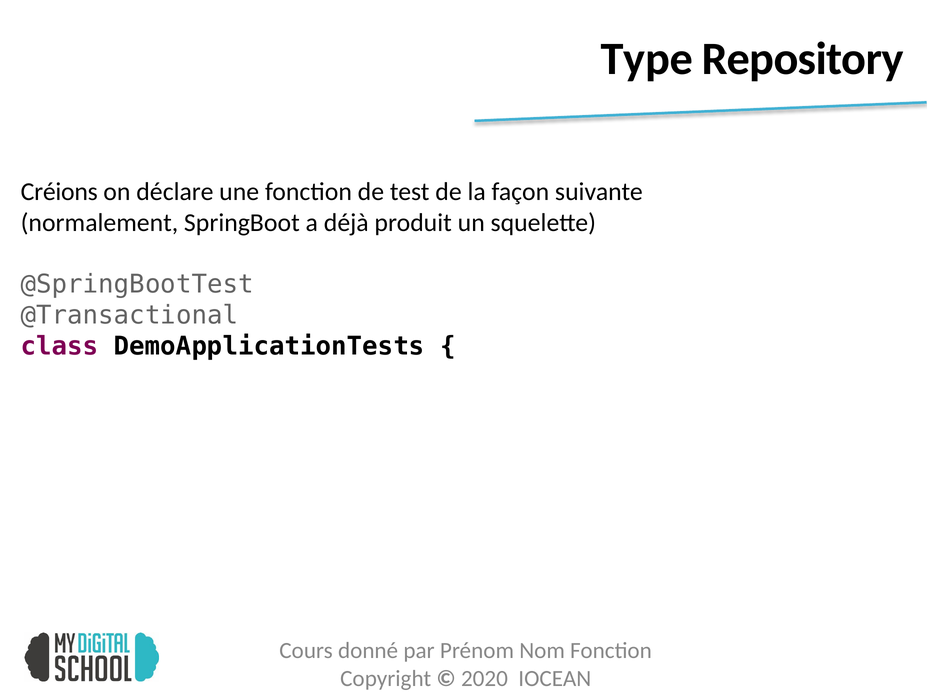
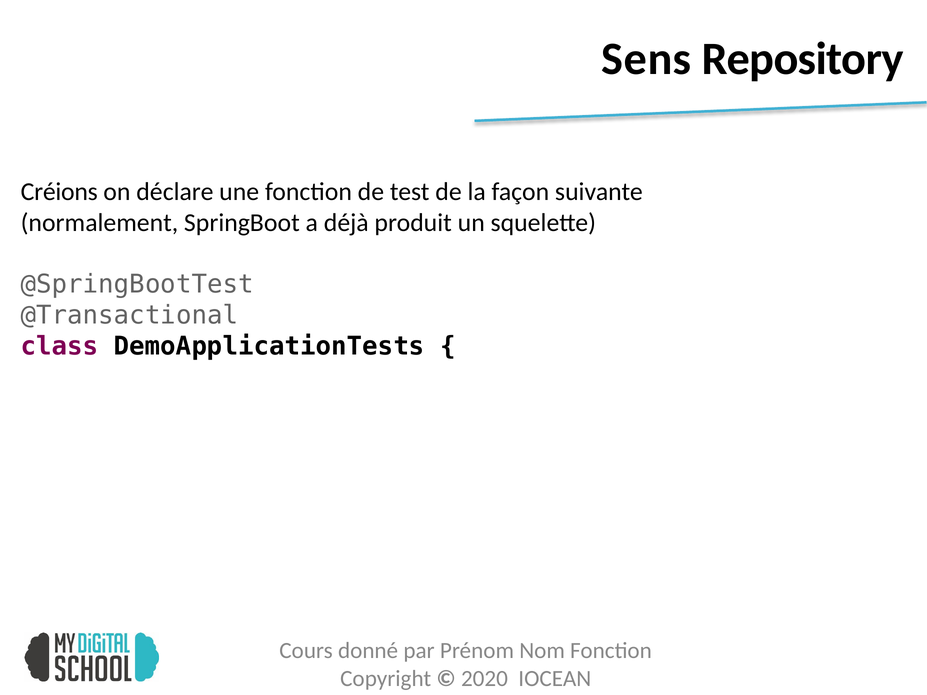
Type: Type -> Sens
